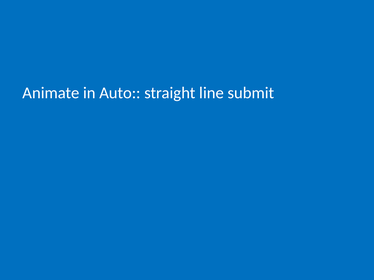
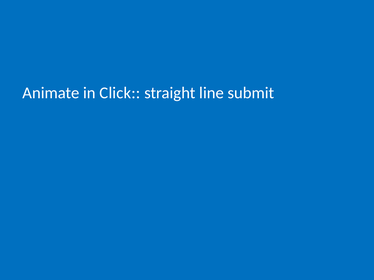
Auto: Auto -> Click
